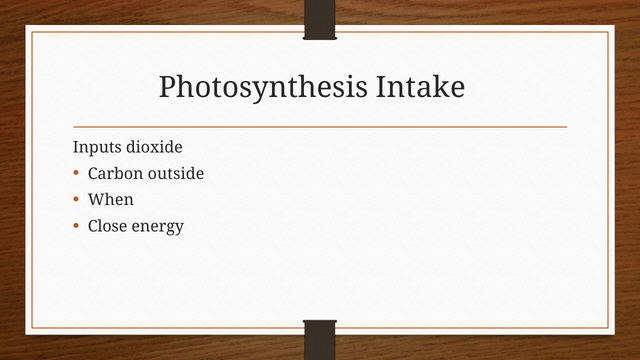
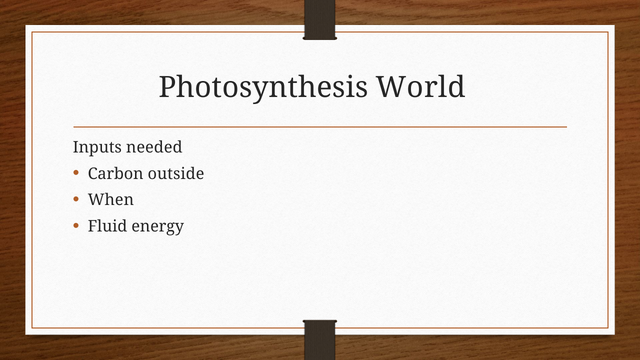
Intake: Intake -> World
dioxide: dioxide -> needed
Close: Close -> Fluid
